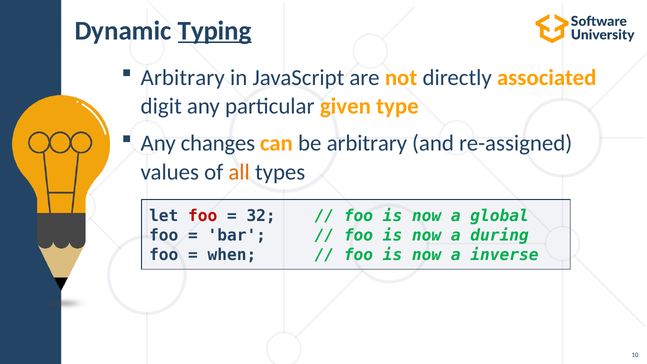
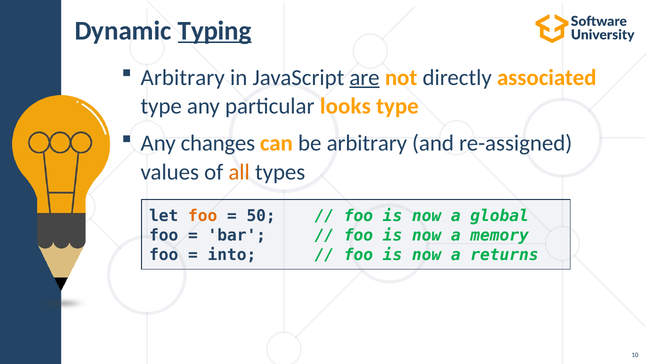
are underline: none -> present
digit at (161, 106): digit -> type
given: given -> looks
foo at (203, 216) colour: red -> orange
32: 32 -> 50
during: during -> memory
when: when -> into
inverse: inverse -> returns
